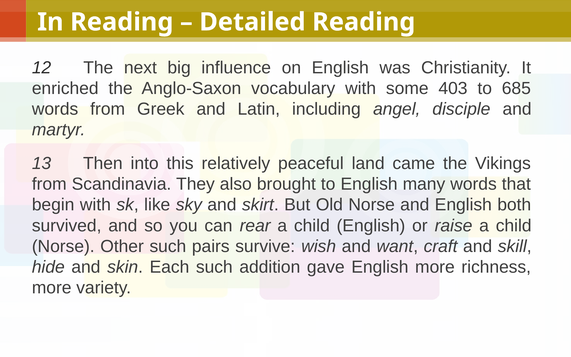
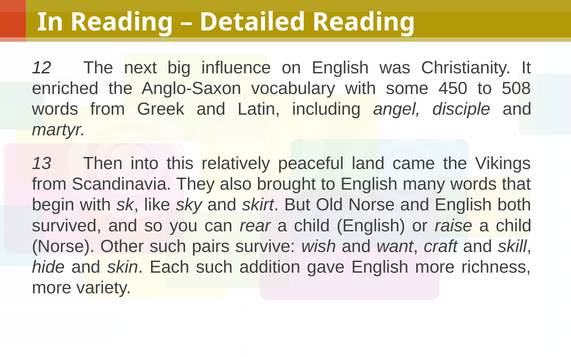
403: 403 -> 450
685: 685 -> 508
